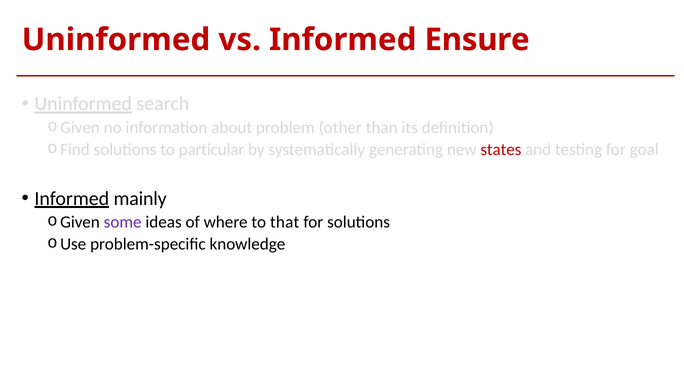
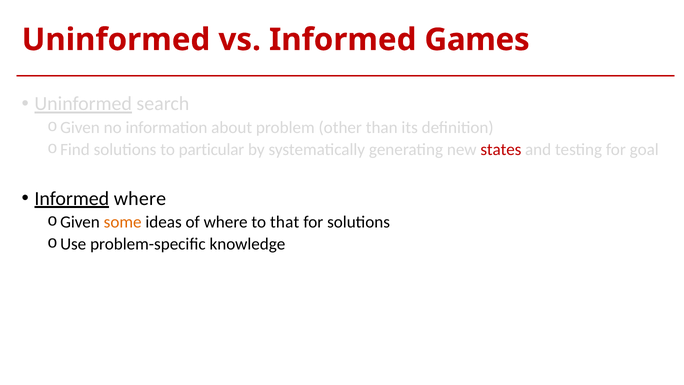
Ensure: Ensure -> Games
Informed mainly: mainly -> where
some colour: purple -> orange
